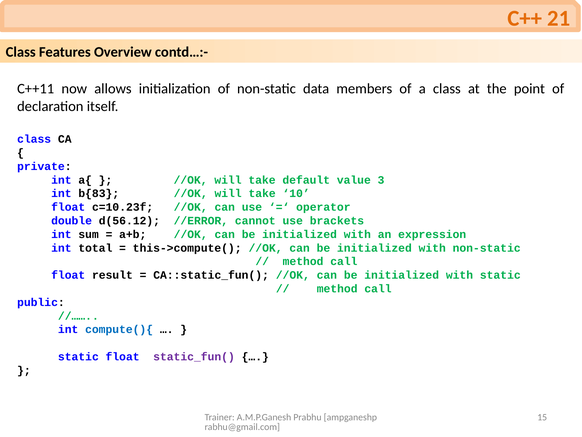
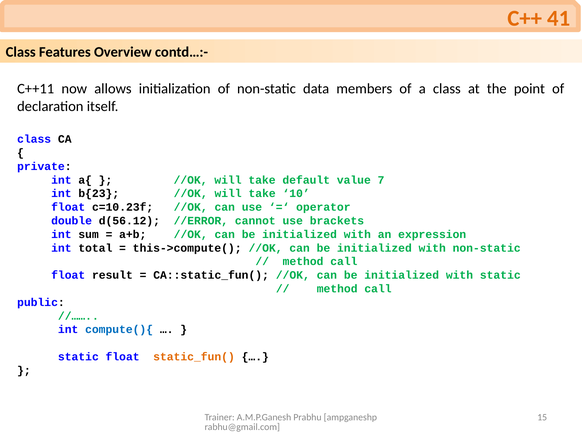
21: 21 -> 41
3: 3 -> 7
b{83: b{83 -> b{23
static_fun( colour: purple -> orange
